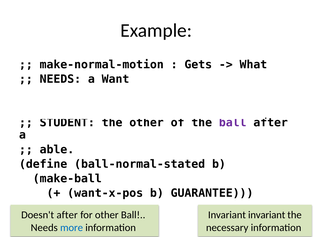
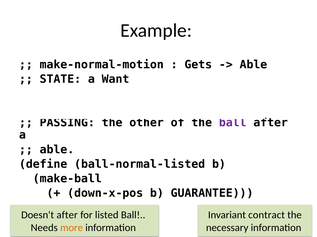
What at (253, 65): What -> Able
NEEDS at (60, 79): NEEDS -> STATE
STUDENT: STUDENT -> PASSING
ball-normal-stated: ball-normal-stated -> ball-normal-listed
want-x-pos: want-x-pos -> down-x-pos
for other: other -> listed
Invariant invariant: invariant -> contract
more colour: blue -> orange
